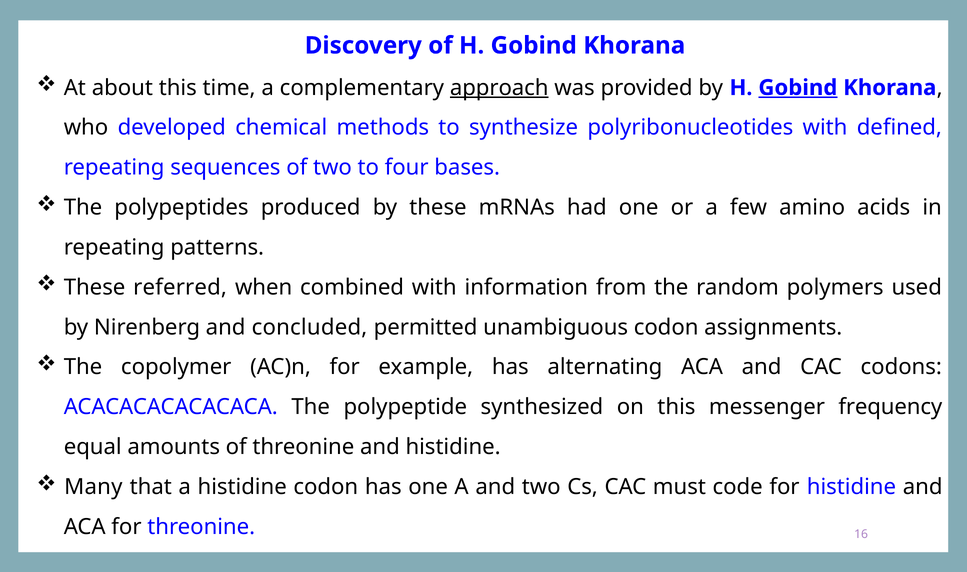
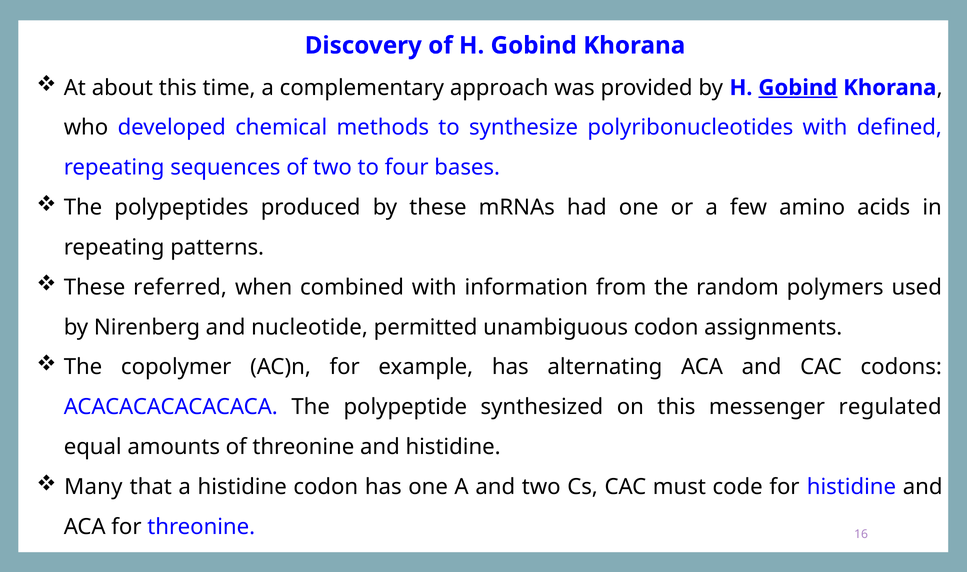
approach underline: present -> none
concluded: concluded -> nucleotide
frequency: frequency -> regulated
